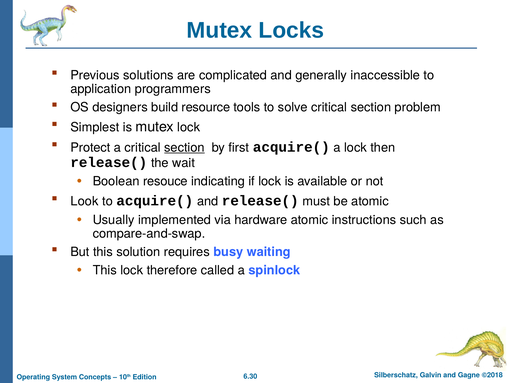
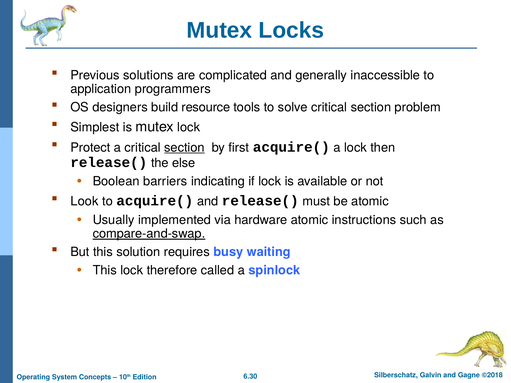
wait: wait -> else
resouce: resouce -> barriers
compare-and-swap underline: none -> present
